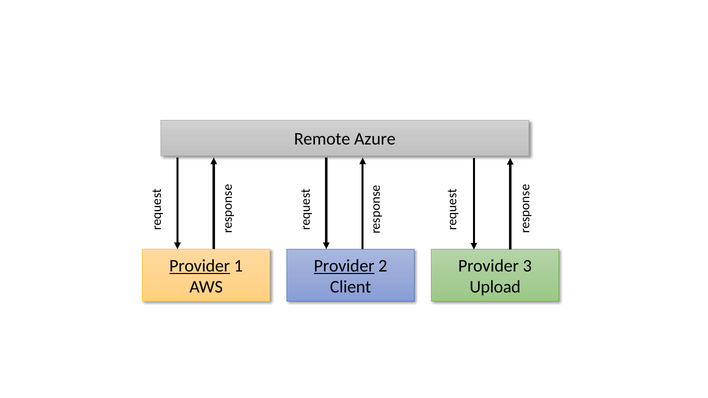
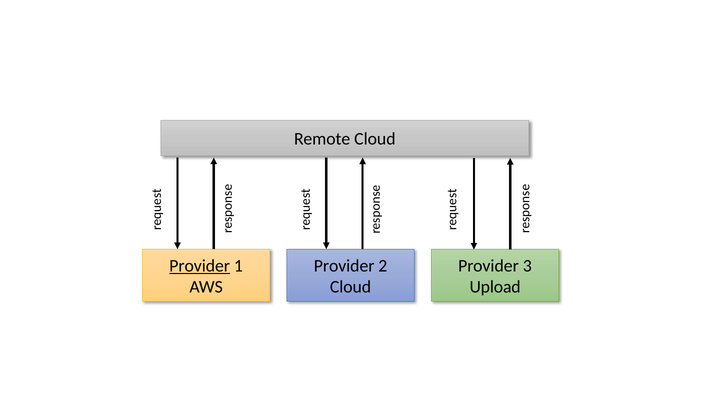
Remote Azure: Azure -> Cloud
Provider at (344, 266) underline: present -> none
Client at (351, 287): Client -> Cloud
